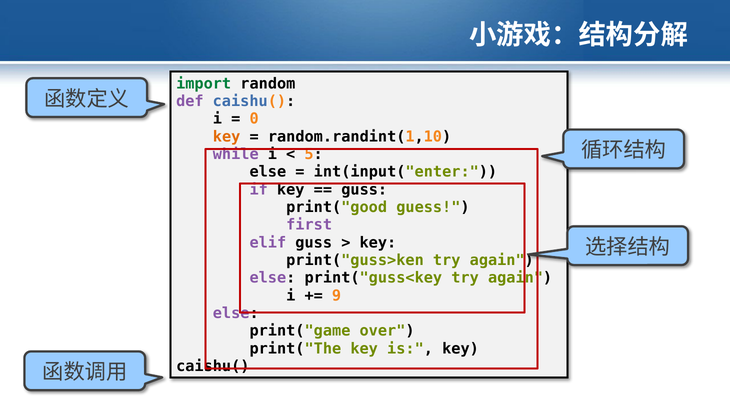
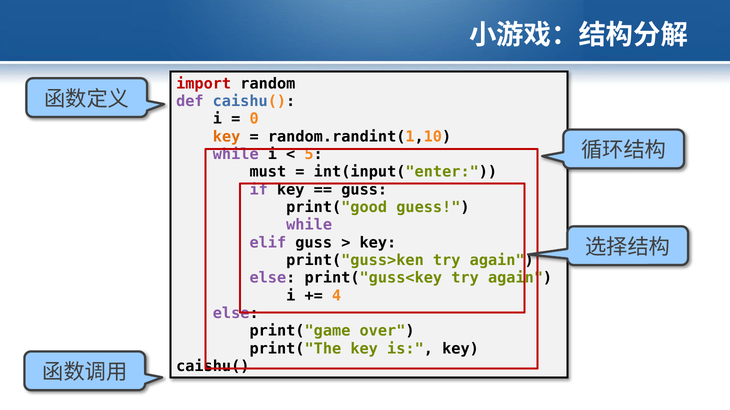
import colour: green -> red
else at (268, 172): else -> must
first at (309, 225): first -> while
9: 9 -> 4
